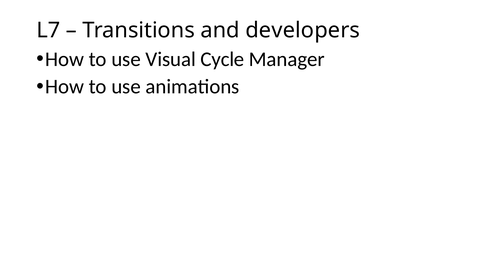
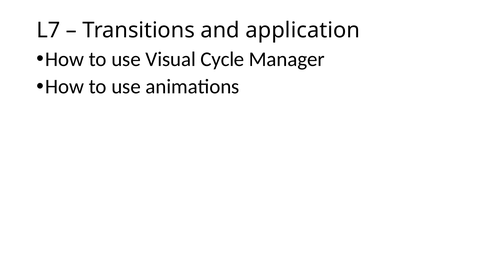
developers: developers -> application
